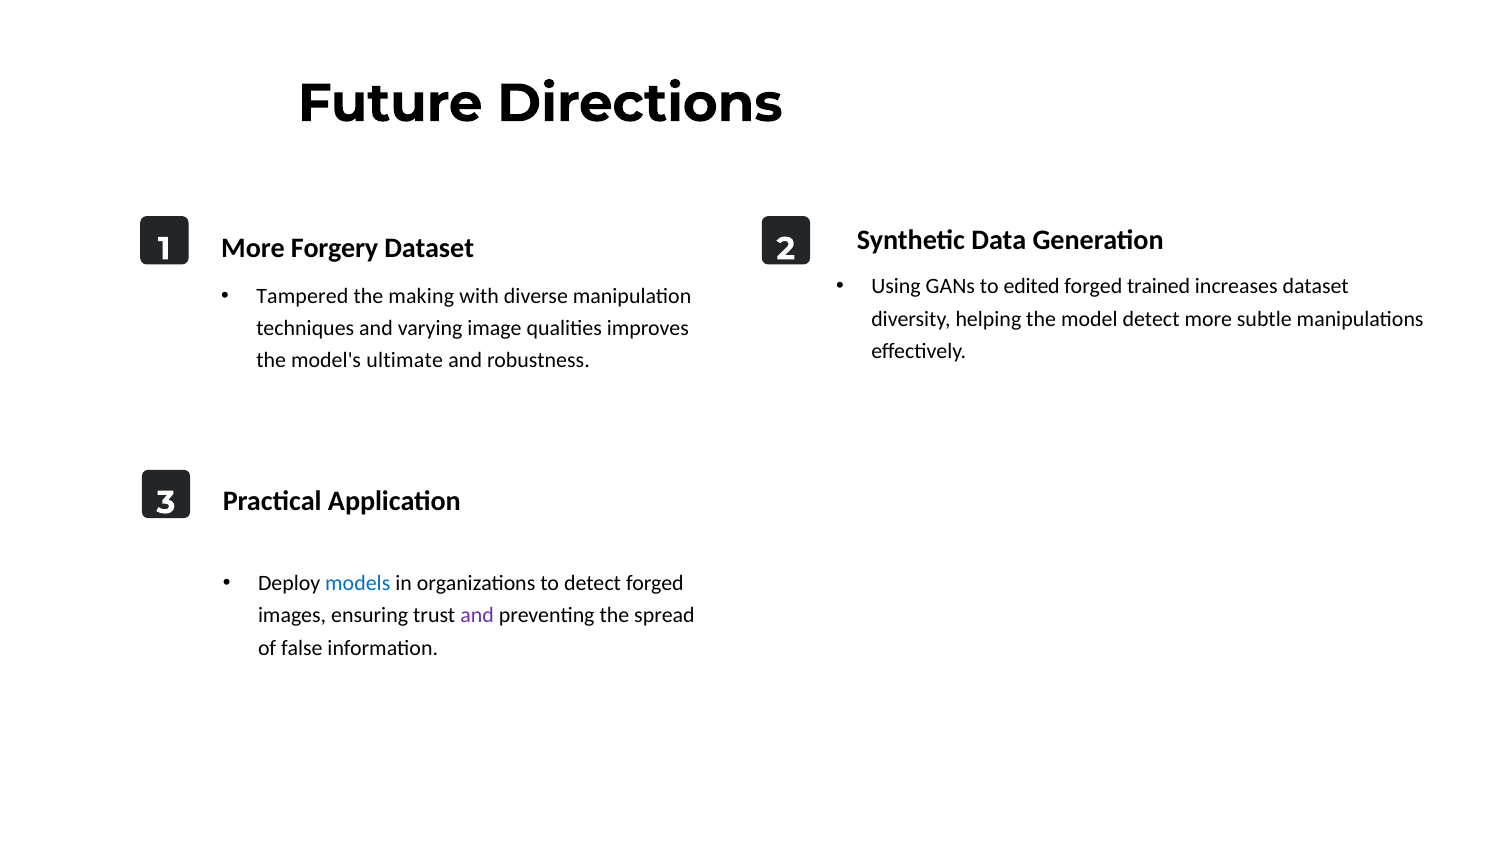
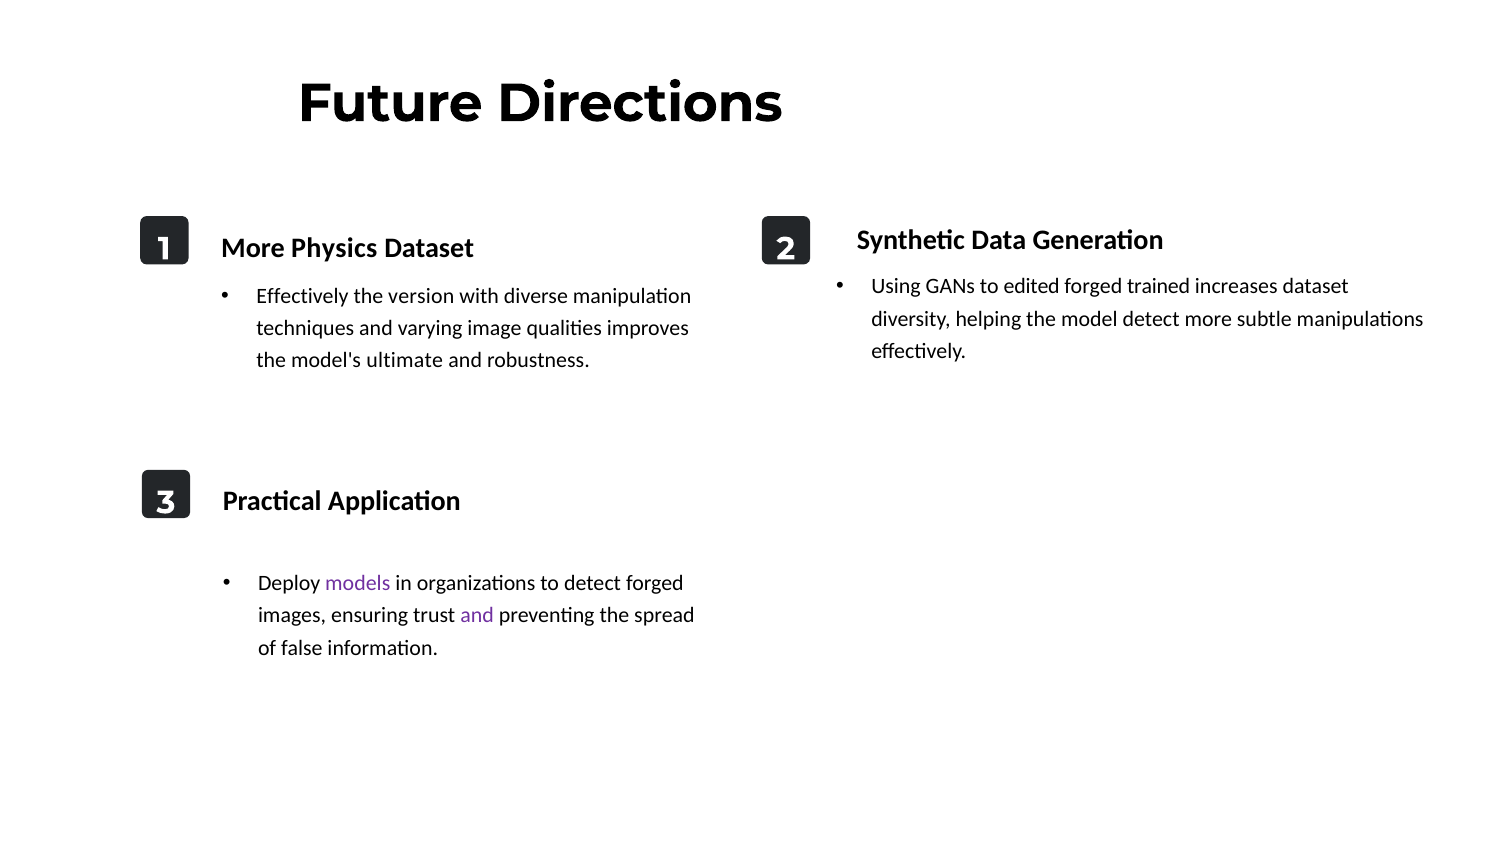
Forgery: Forgery -> Physics
Tampered at (302, 296): Tampered -> Effectively
making: making -> version
models colour: blue -> purple
